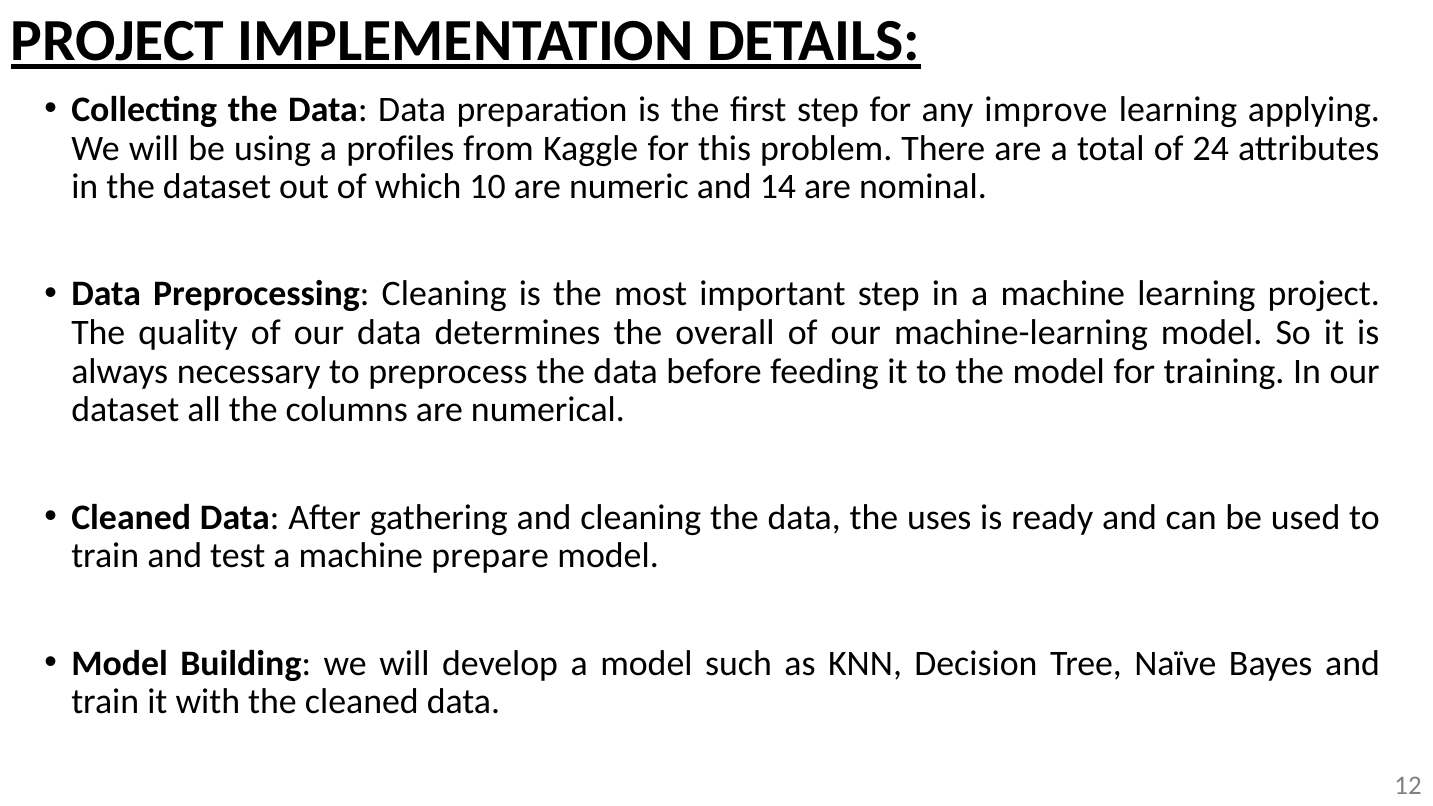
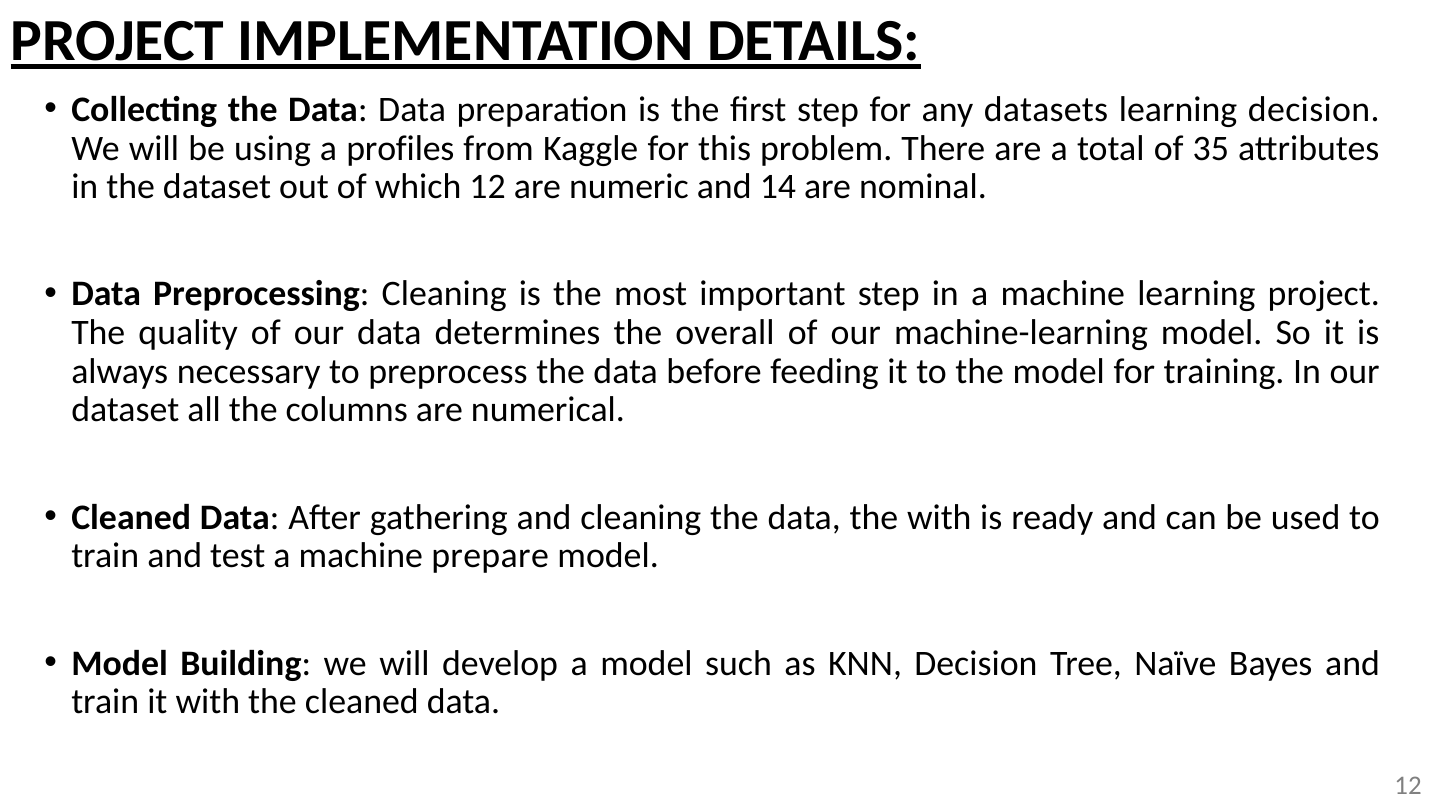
improve: improve -> datasets
learning applying: applying -> decision
24: 24 -> 35
which 10: 10 -> 12
the uses: uses -> with
